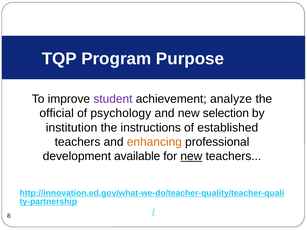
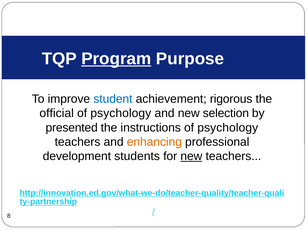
Program underline: none -> present
student colour: purple -> blue
analyze: analyze -> rigorous
institution: institution -> presented
established at (228, 128): established -> psychology
available: available -> students
